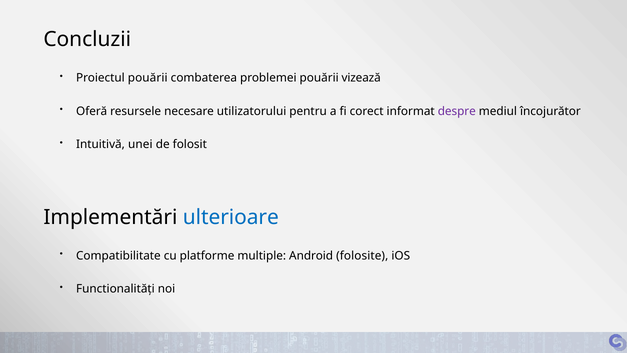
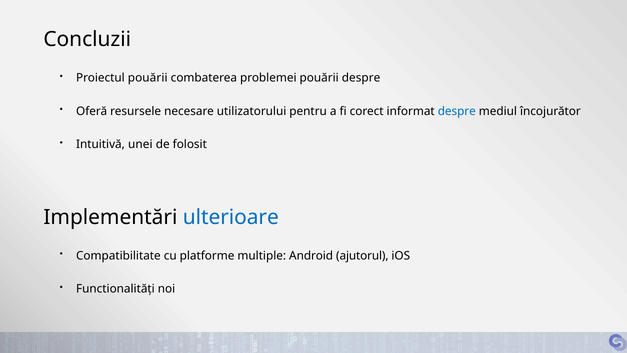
pouării vizează: vizează -> despre
despre at (457, 111) colour: purple -> blue
folosite: folosite -> ajutorul
